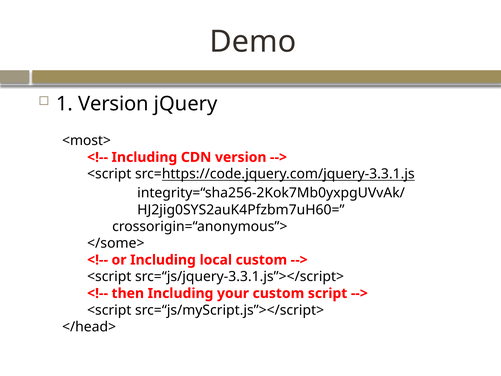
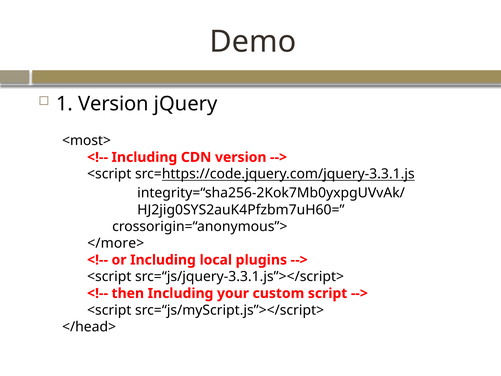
</some>: </some> -> </more>
local custom: custom -> plugins
